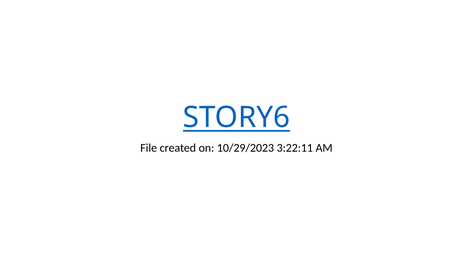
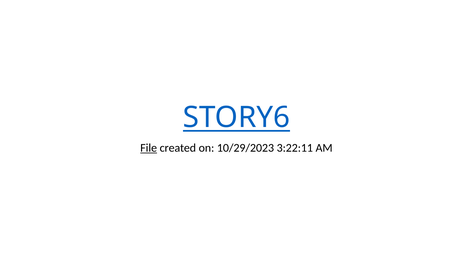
File underline: none -> present
